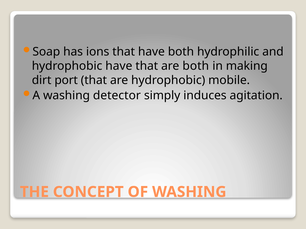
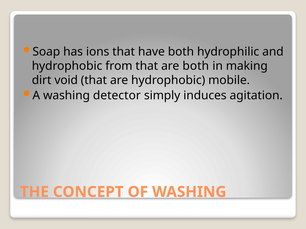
hydrophobic have: have -> from
port: port -> void
